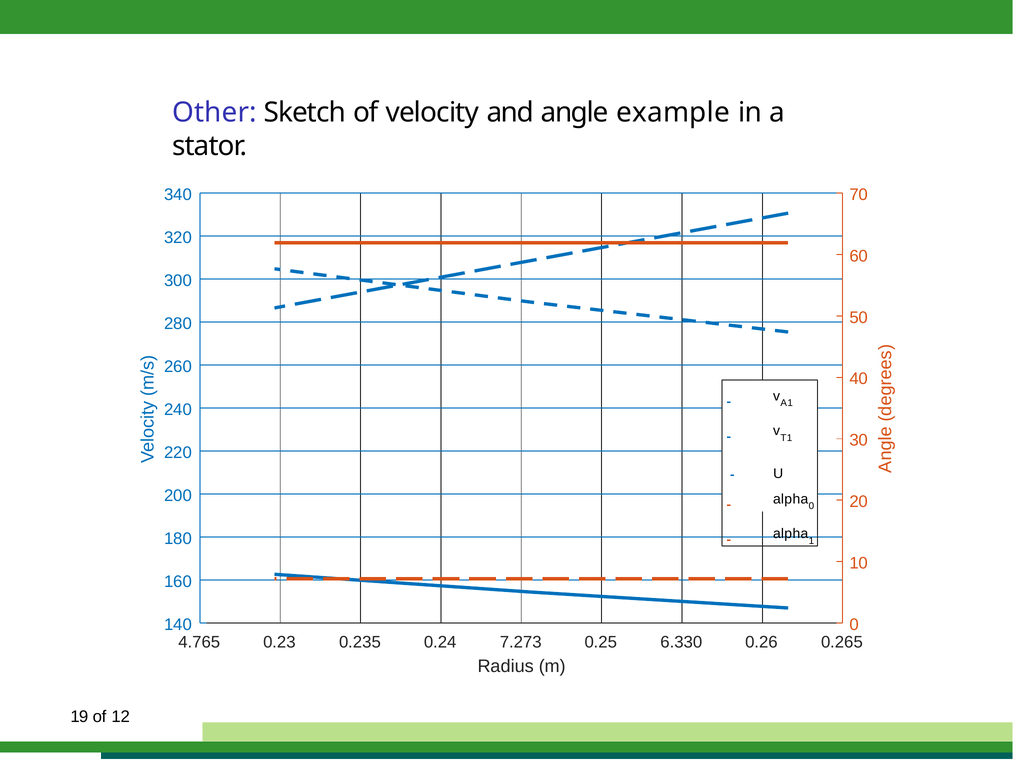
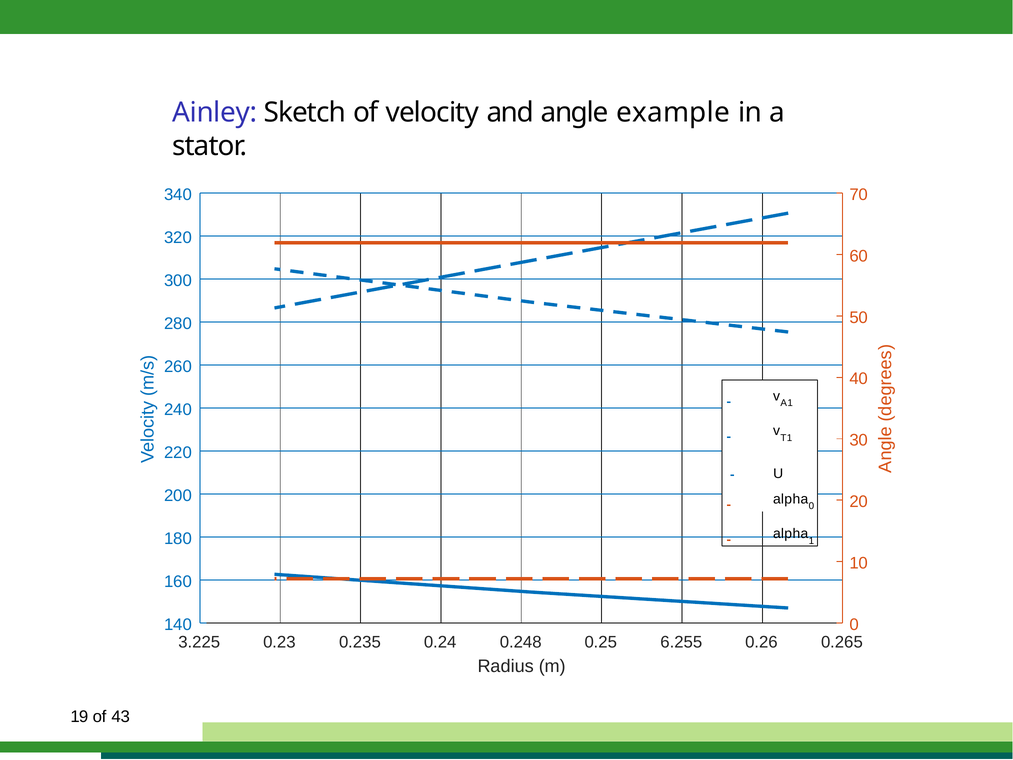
Other: Other -> Ainley
7.273: 7.273 -> 0.248
4.765: 4.765 -> 3.225
6.330: 6.330 -> 6.255
12: 12 -> 43
